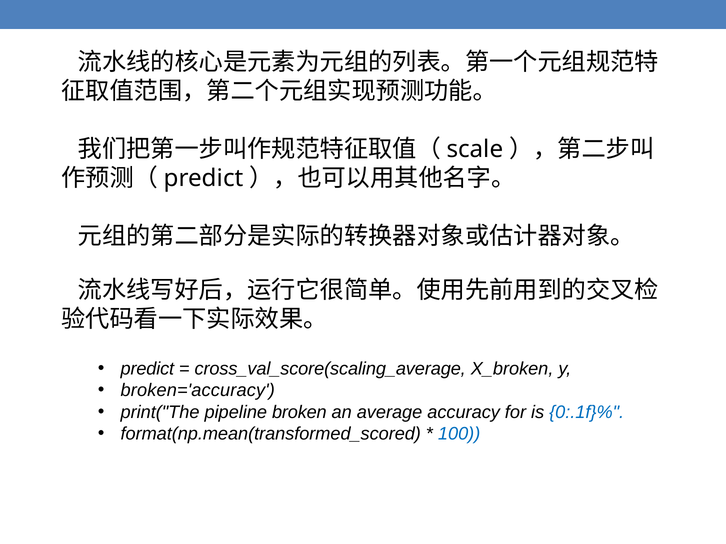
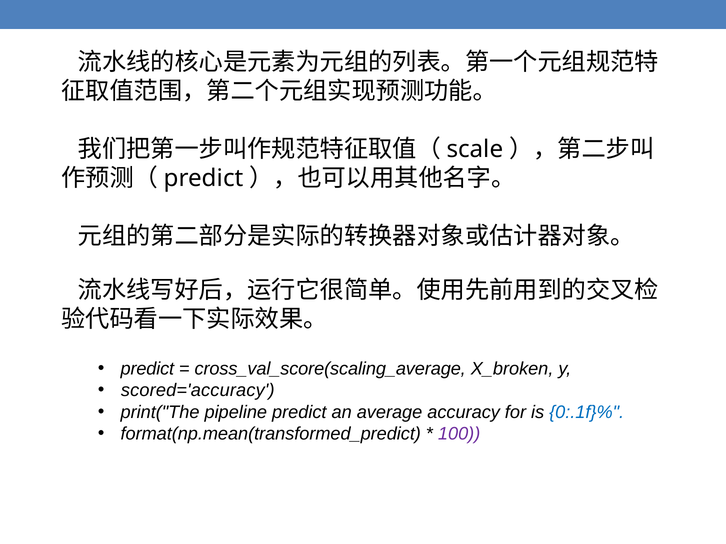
broken='accuracy: broken='accuracy -> scored='accuracy
pipeline broken: broken -> predict
format(np.mean(transformed_scored: format(np.mean(transformed_scored -> format(np.mean(transformed_predict
100 colour: blue -> purple
